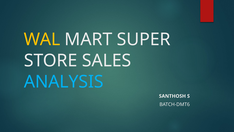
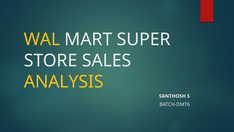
ANALYSIS colour: light blue -> yellow
